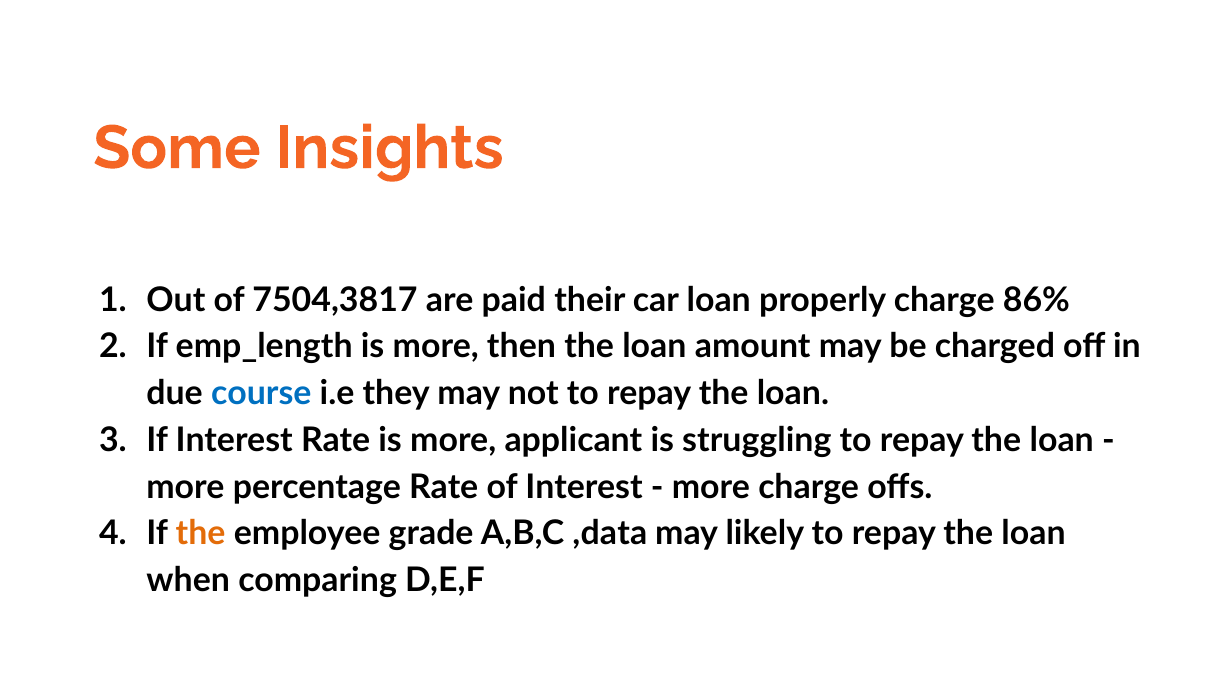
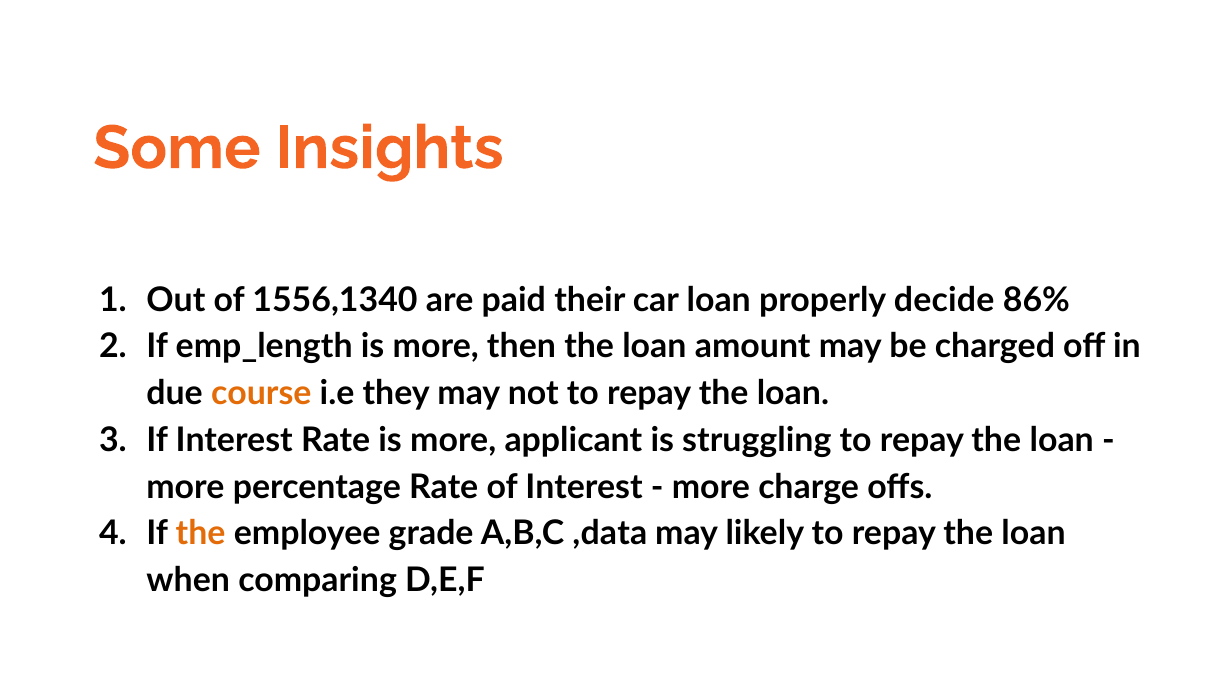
7504,3817: 7504,3817 -> 1556,1340
properly charge: charge -> decide
course colour: blue -> orange
